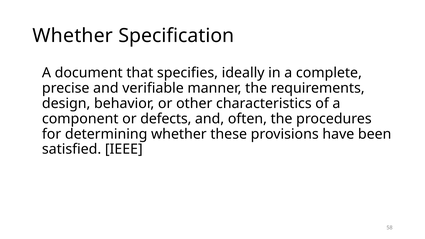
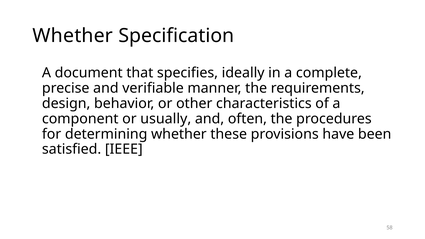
defects: defects -> usually
